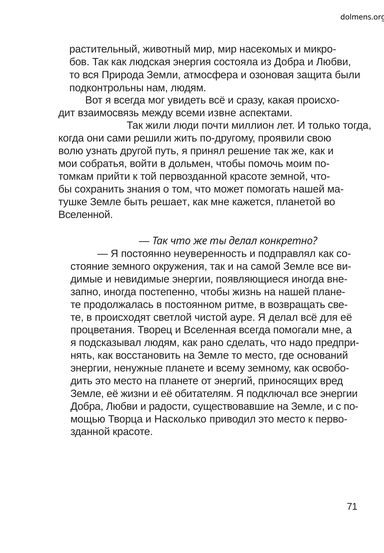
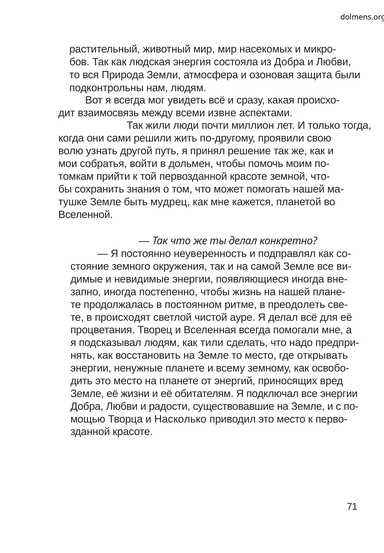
решает: решает -> мудрец
возвращать: возвращать -> преодолеть
рано: рано -> тили
оснований: оснований -> открывать
